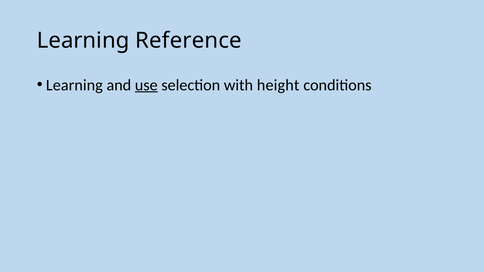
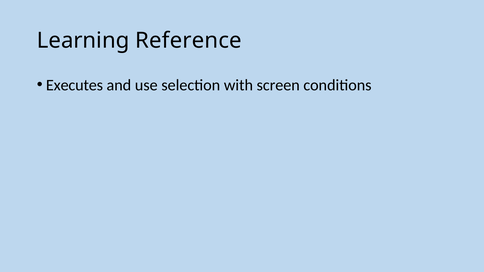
Learning at (74, 85): Learning -> Executes
use underline: present -> none
height: height -> screen
